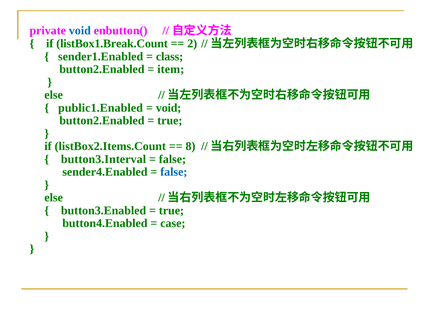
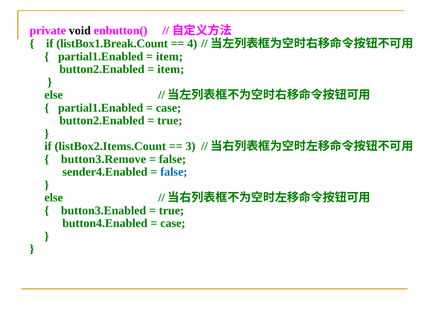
void at (80, 31) colour: blue -> black
2: 2 -> 4
sender1.Enabled at (101, 57): sender1.Enabled -> partial1.Enabled
class at (170, 57): class -> item
public1.Enabled at (101, 108): public1.Enabled -> partial1.Enabled
void at (169, 108): void -> case
8: 8 -> 3
button3.Interval: button3.Interval -> button3.Remove
